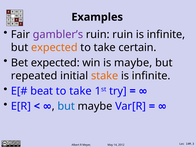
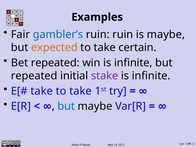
gambler’s colour: purple -> blue
ruin is infinite: infinite -> maybe
Bet expected: expected -> repeated
win is maybe: maybe -> infinite
stake colour: orange -> purple
beat at (42, 91): beat -> take
